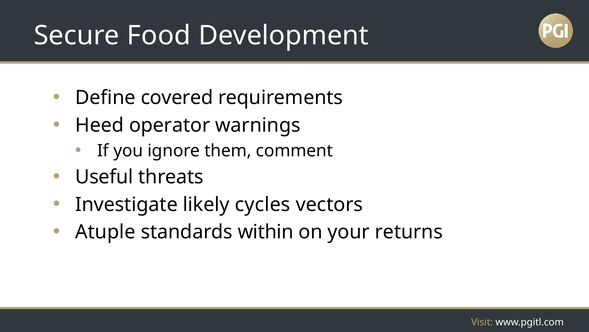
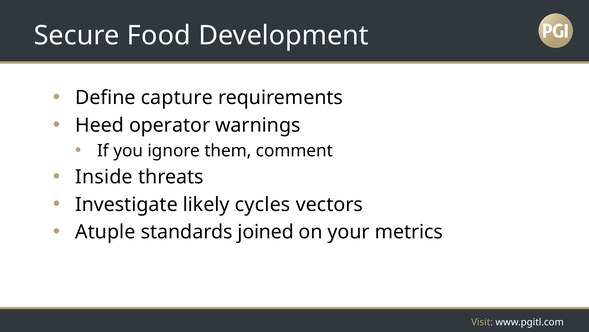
covered: covered -> capture
Useful: Useful -> Inside
within: within -> joined
returns: returns -> metrics
